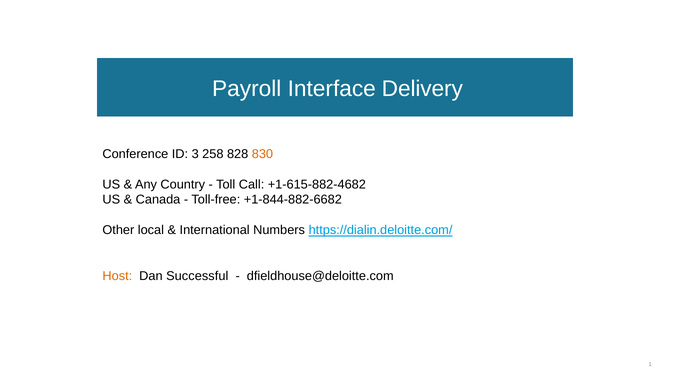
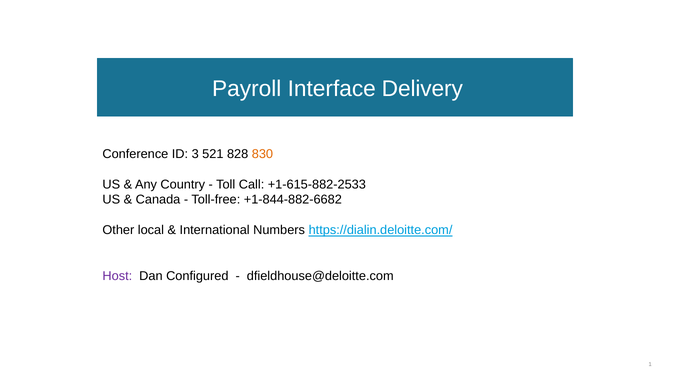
258: 258 -> 521
+1-615-882-4682: +1-615-882-4682 -> +1-615-882-2533
Host colour: orange -> purple
Successful: Successful -> Configured
